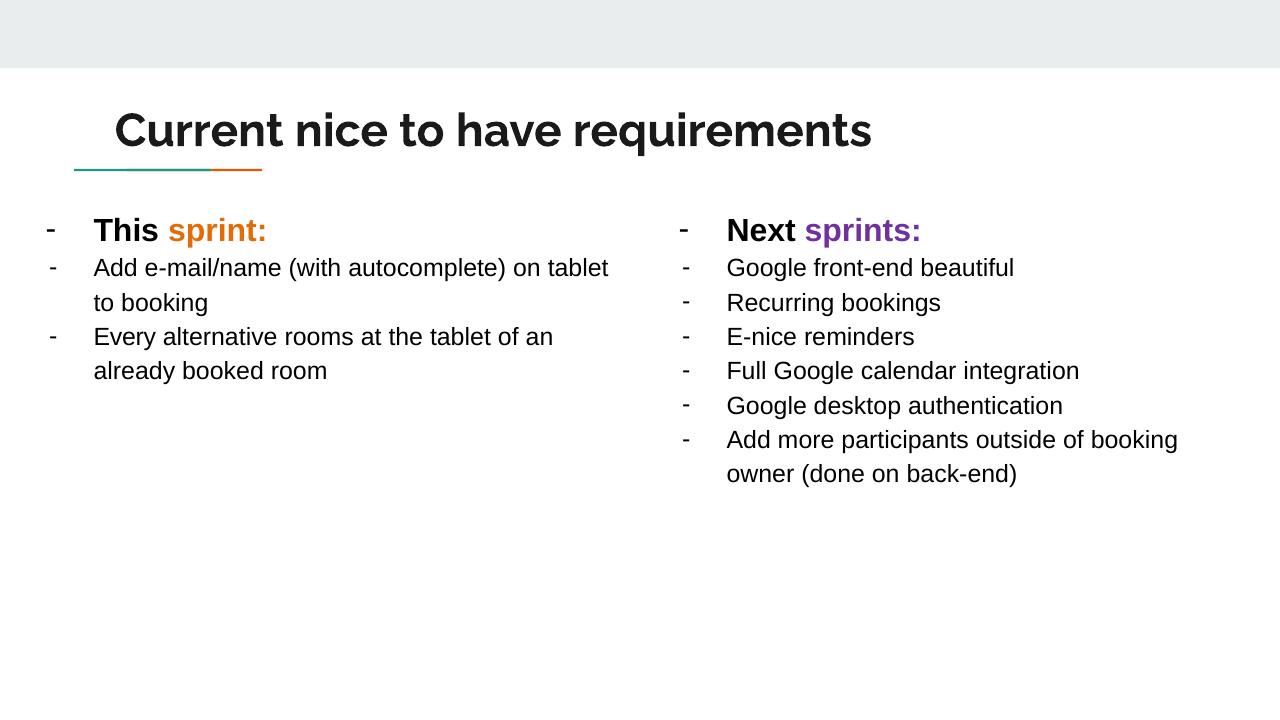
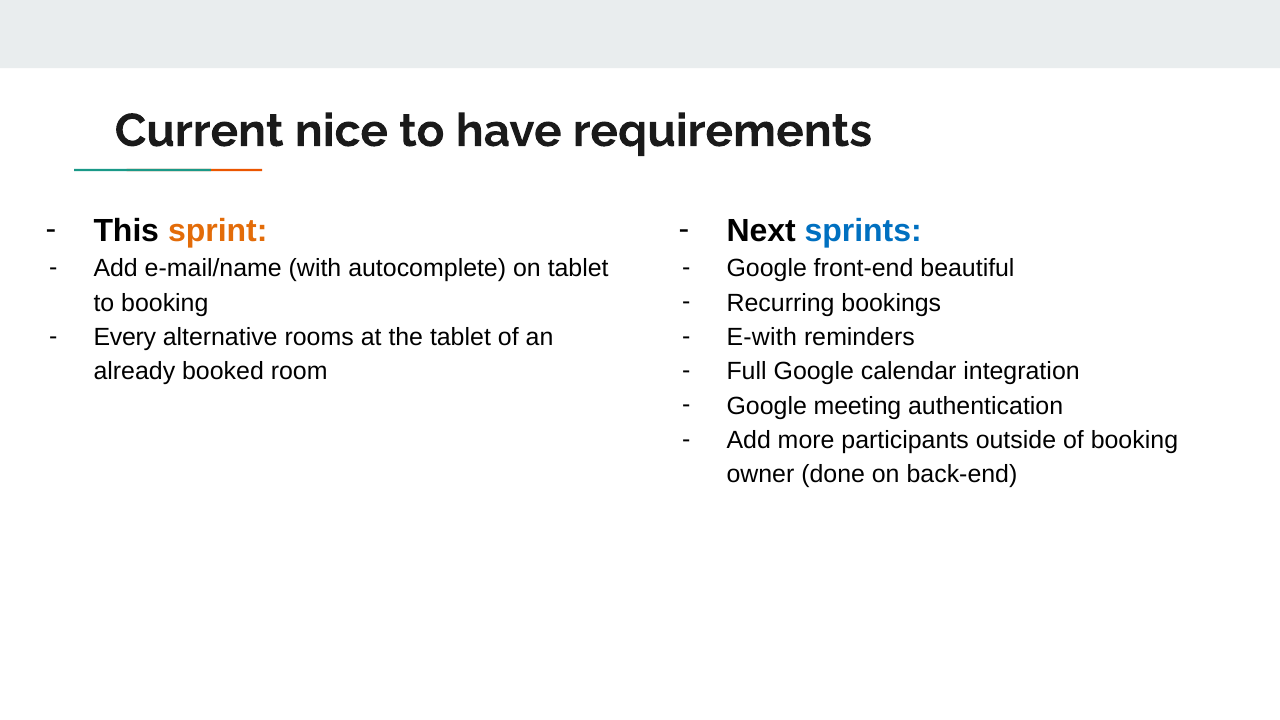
sprints colour: purple -> blue
E-nice: E-nice -> E-with
desktop: desktop -> meeting
